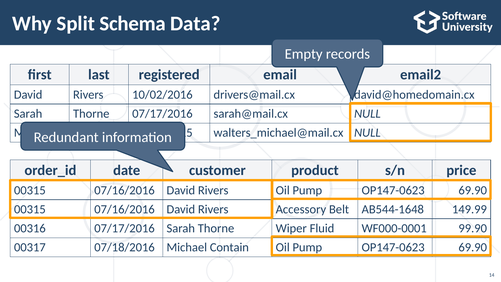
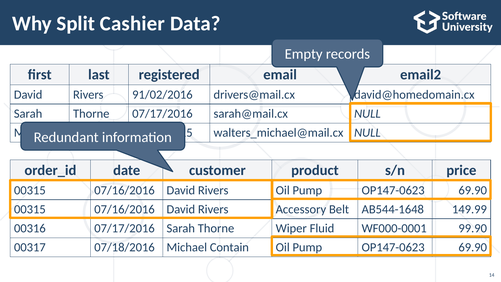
Schema: Schema -> Cashier
10/02/2016: 10/02/2016 -> 91/02/2016
